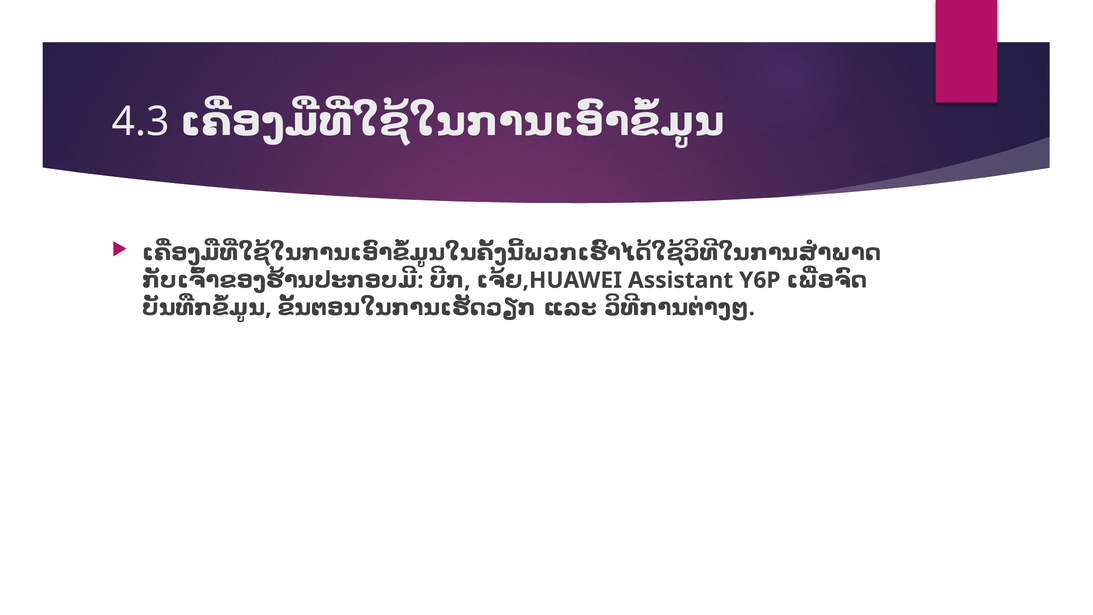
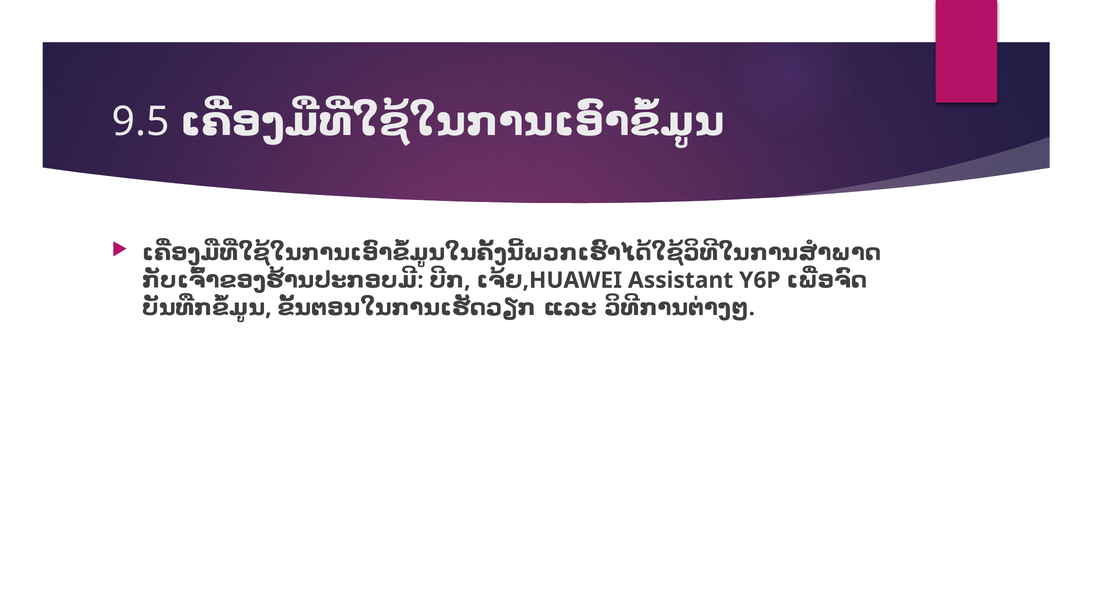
4.3: 4.3 -> 9.5
